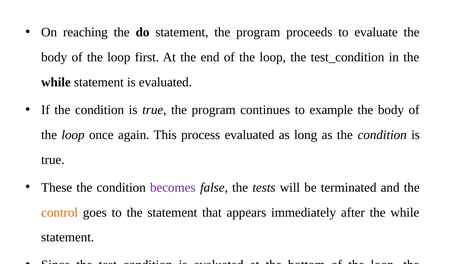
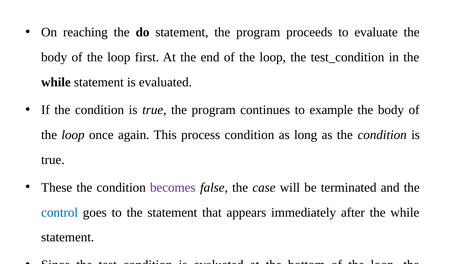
process evaluated: evaluated -> condition
tests: tests -> case
control colour: orange -> blue
